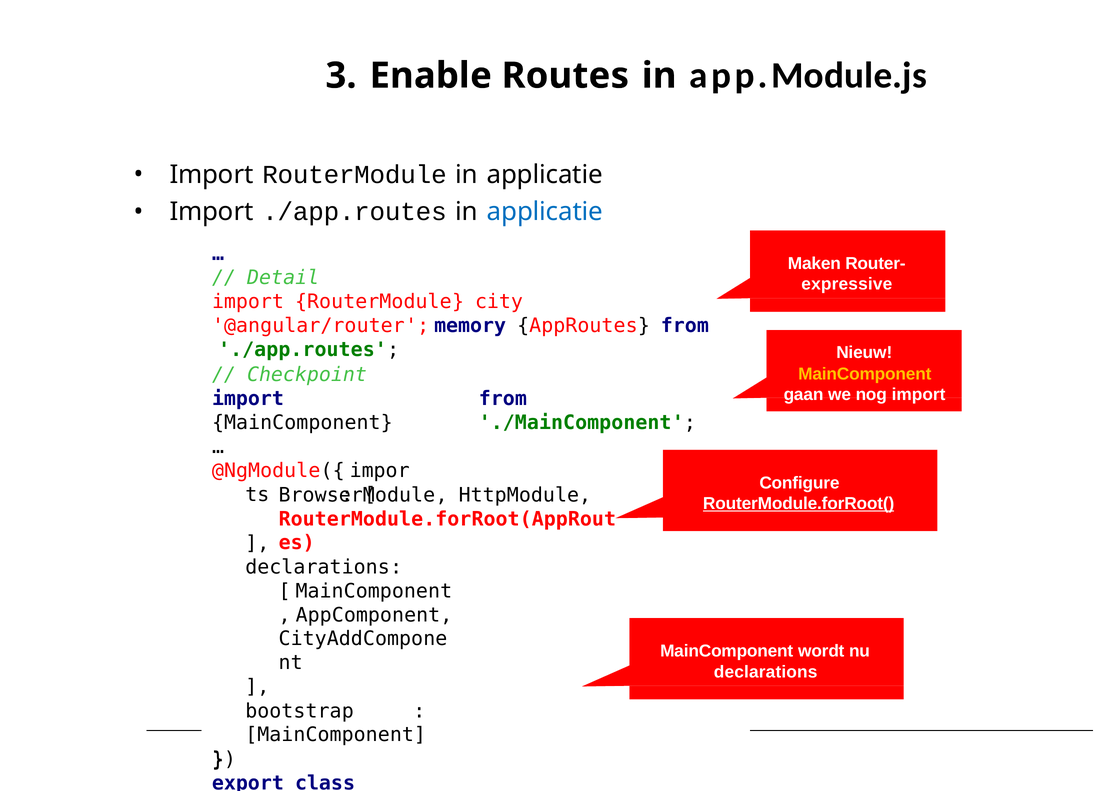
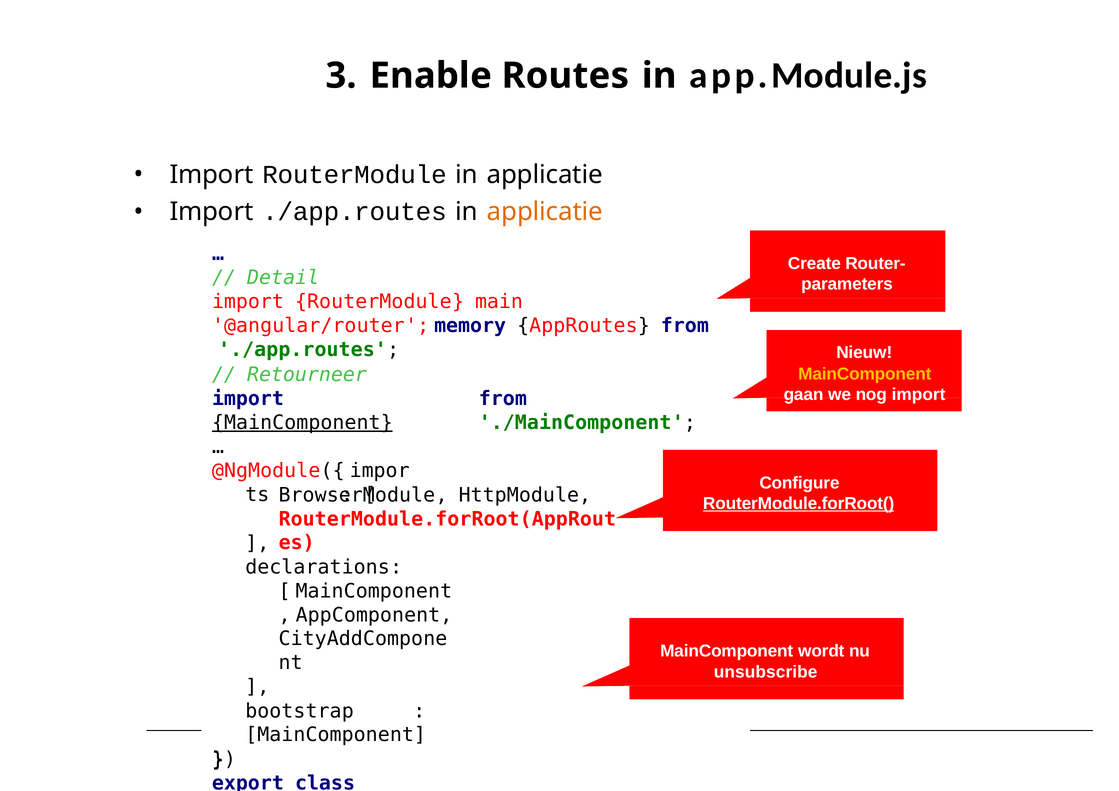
applicatie at (545, 212) colour: blue -> orange
Maken: Maken -> Create
expressive: expressive -> parameters
city: city -> main
Checkpoint: Checkpoint -> Retourneer
MainComponent at (302, 423) underline: none -> present
declarations at (766, 672): declarations -> unsubscribe
